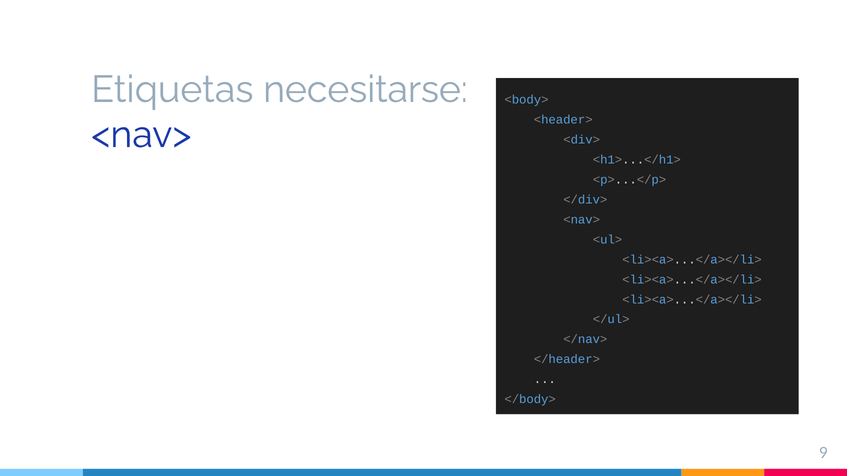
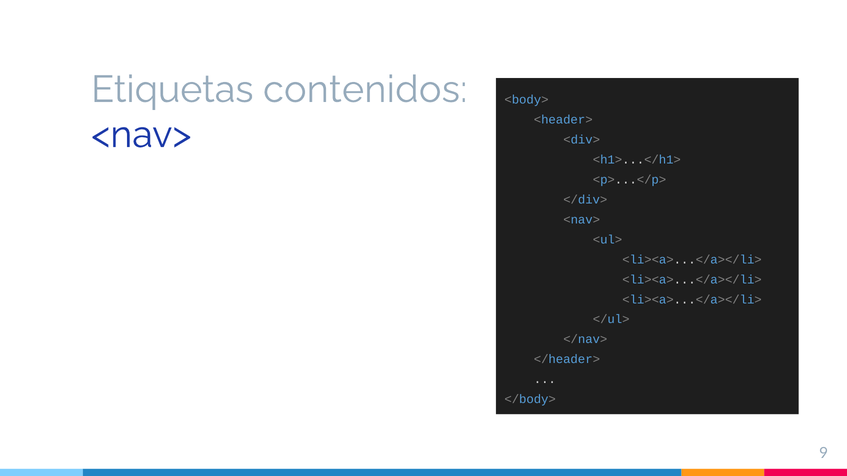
necesitarse: necesitarse -> contenidos
